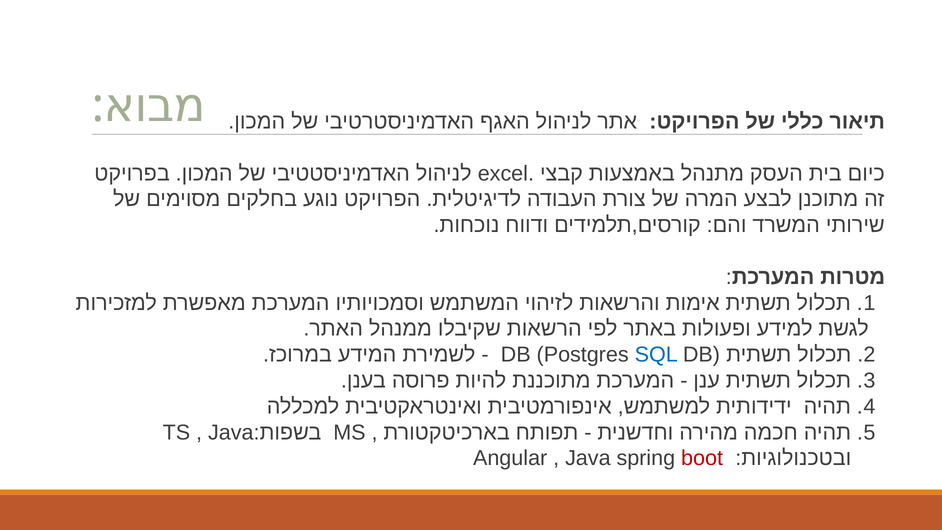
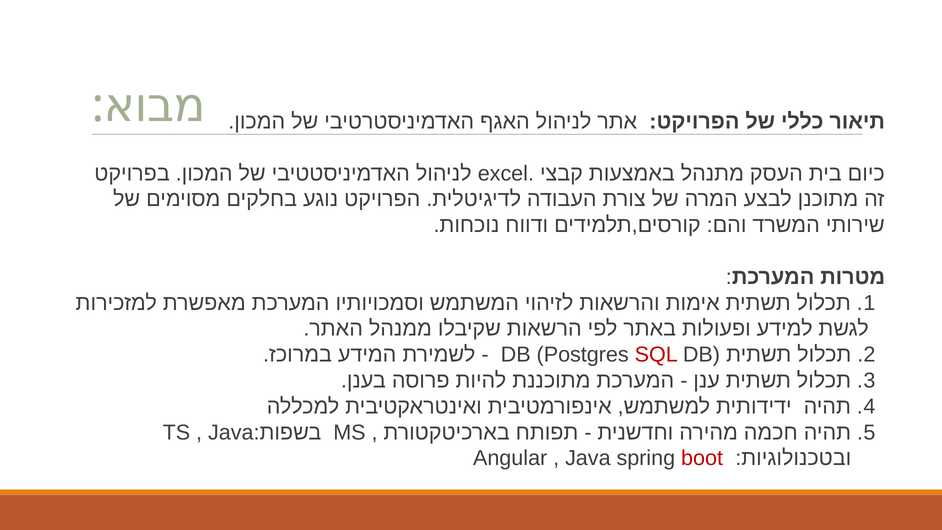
SQL colour: blue -> red
